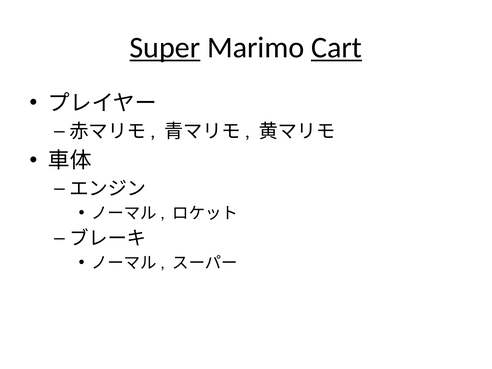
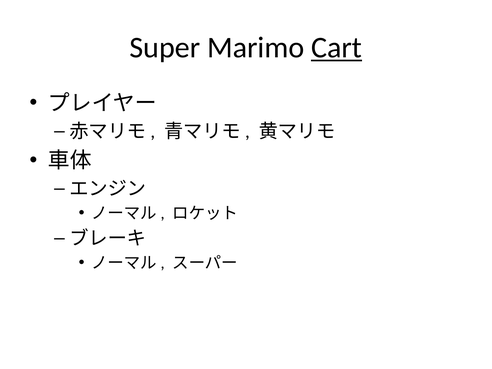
Super underline: present -> none
